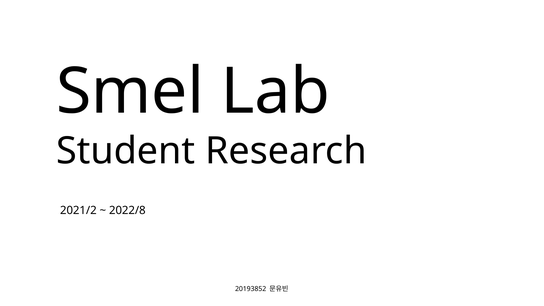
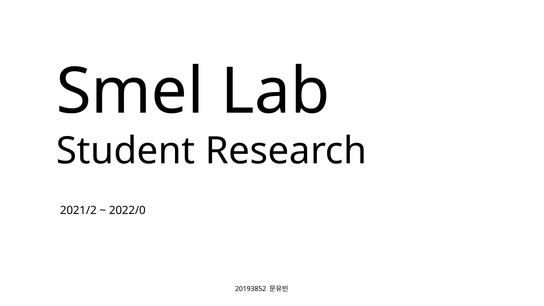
2022/8: 2022/8 -> 2022/0
